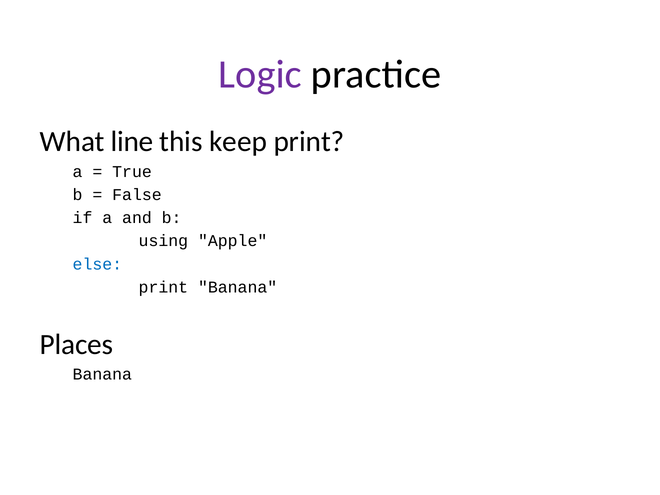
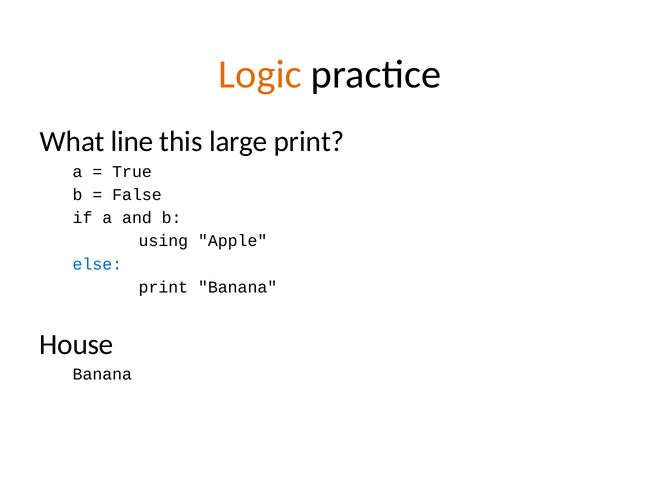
Logic colour: purple -> orange
keep: keep -> large
Places: Places -> House
